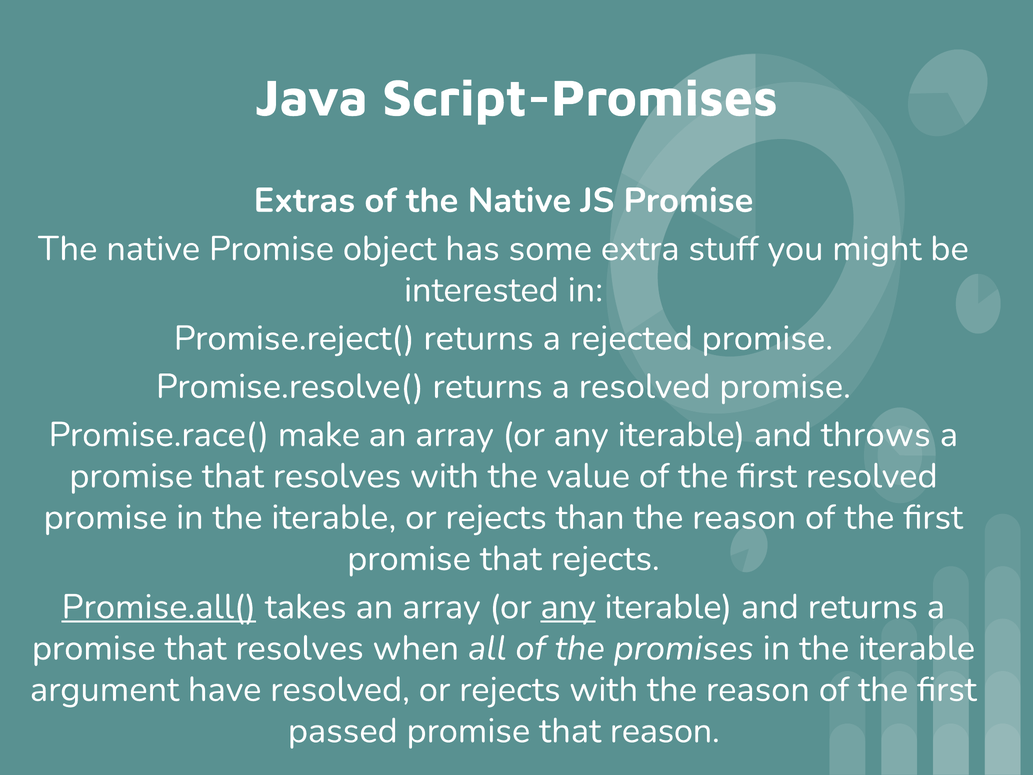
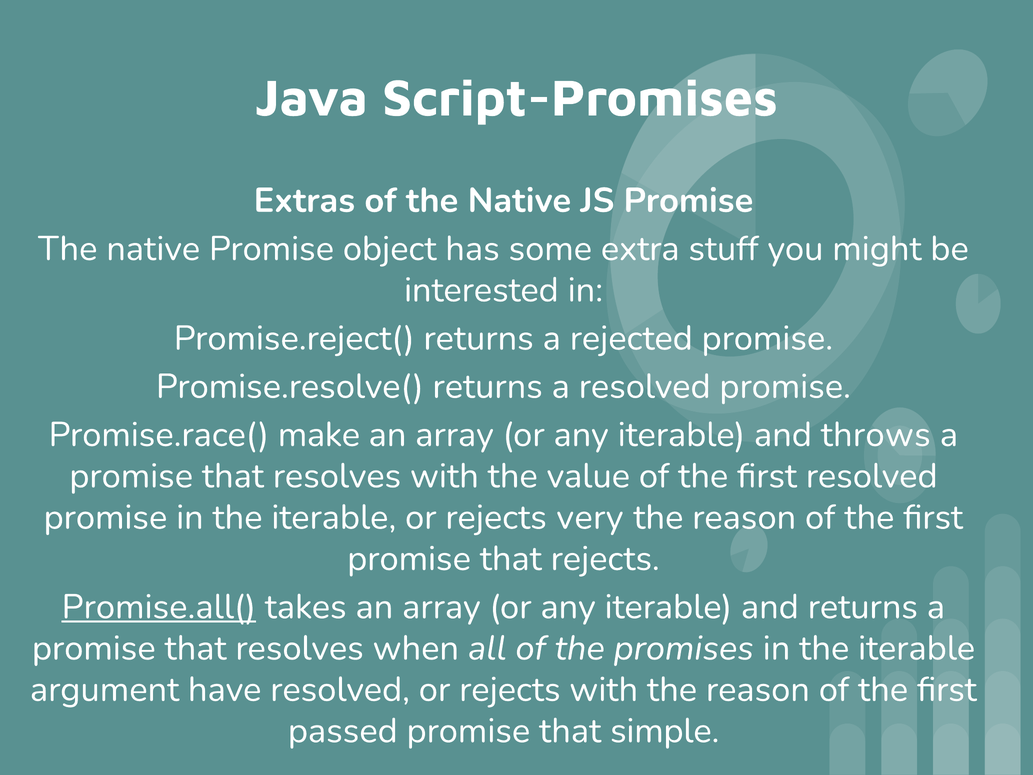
than: than -> very
any at (568, 607) underline: present -> none
that reason: reason -> simple
